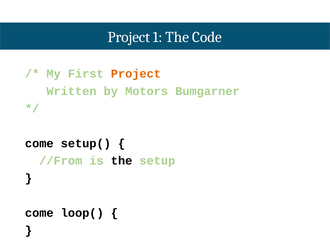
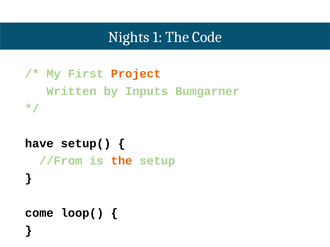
Project at (129, 37): Project -> Nights
Motors: Motors -> Inputs
come at (39, 144): come -> have
the at (122, 161) colour: black -> orange
